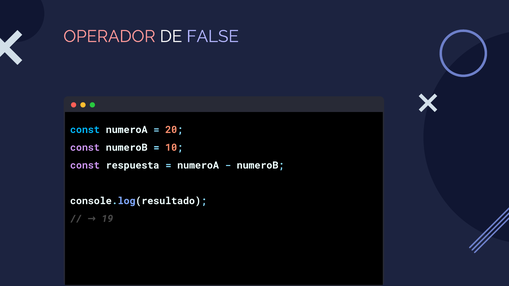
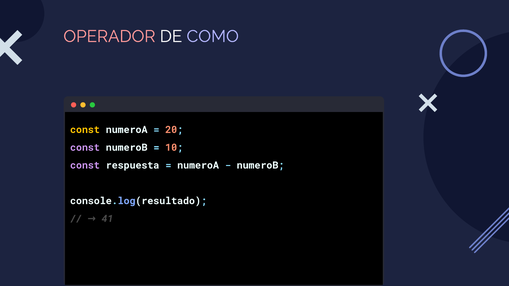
FALSE: FALSE -> COMO
const at (85, 130) colour: light blue -> yellow
19: 19 -> 41
